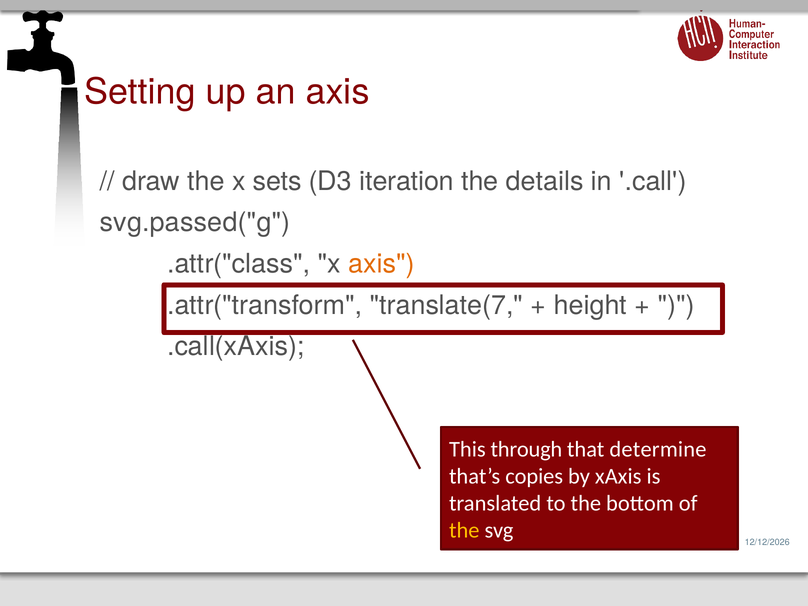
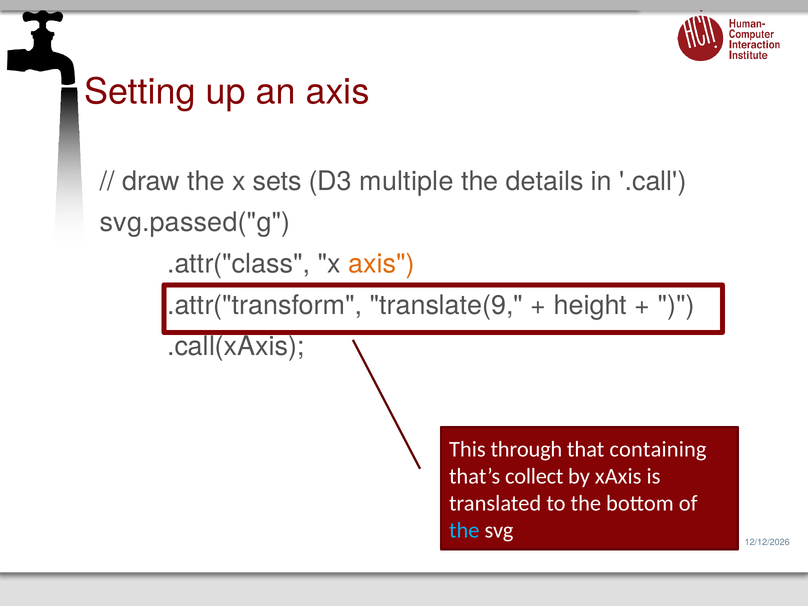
iteration: iteration -> multiple
translate(7: translate(7 -> translate(9
determine: determine -> containing
copies: copies -> collect
the at (464, 530) colour: yellow -> light blue
